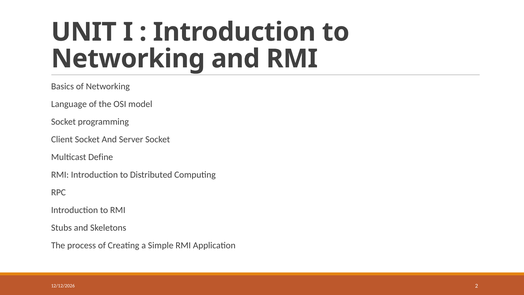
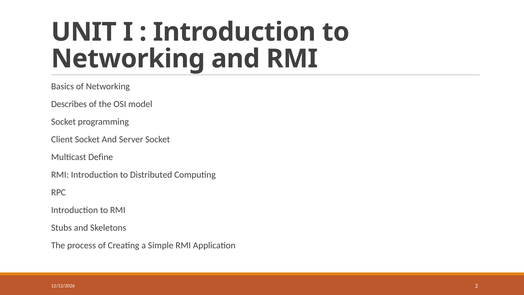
Language: Language -> Describes
